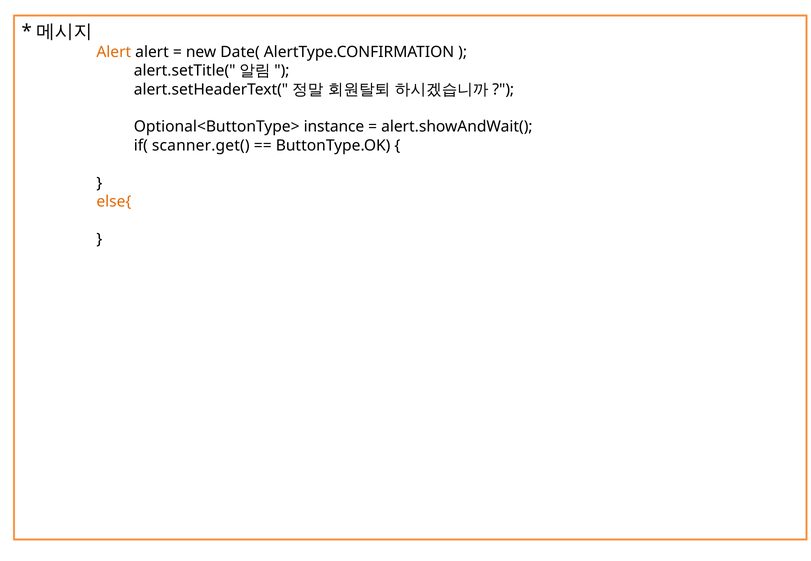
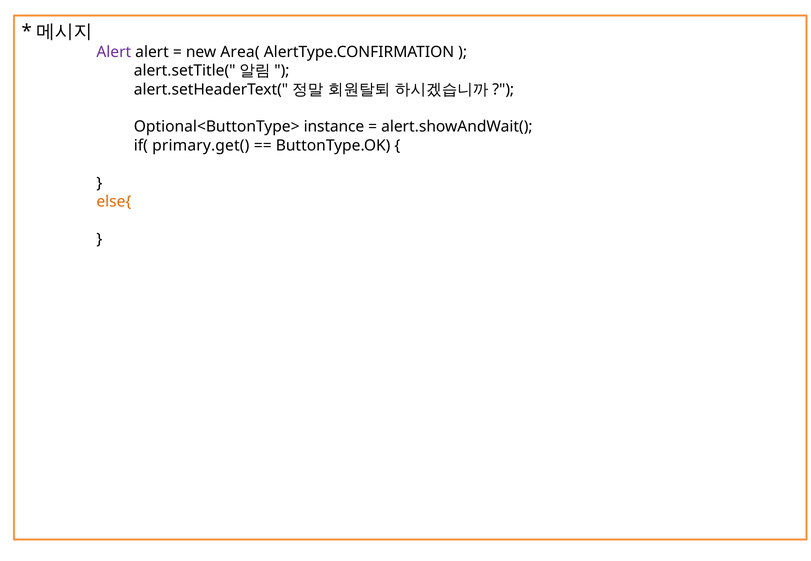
Alert at (114, 52) colour: orange -> purple
Date(: Date( -> Area(
scanner.get(: scanner.get( -> primary.get(
